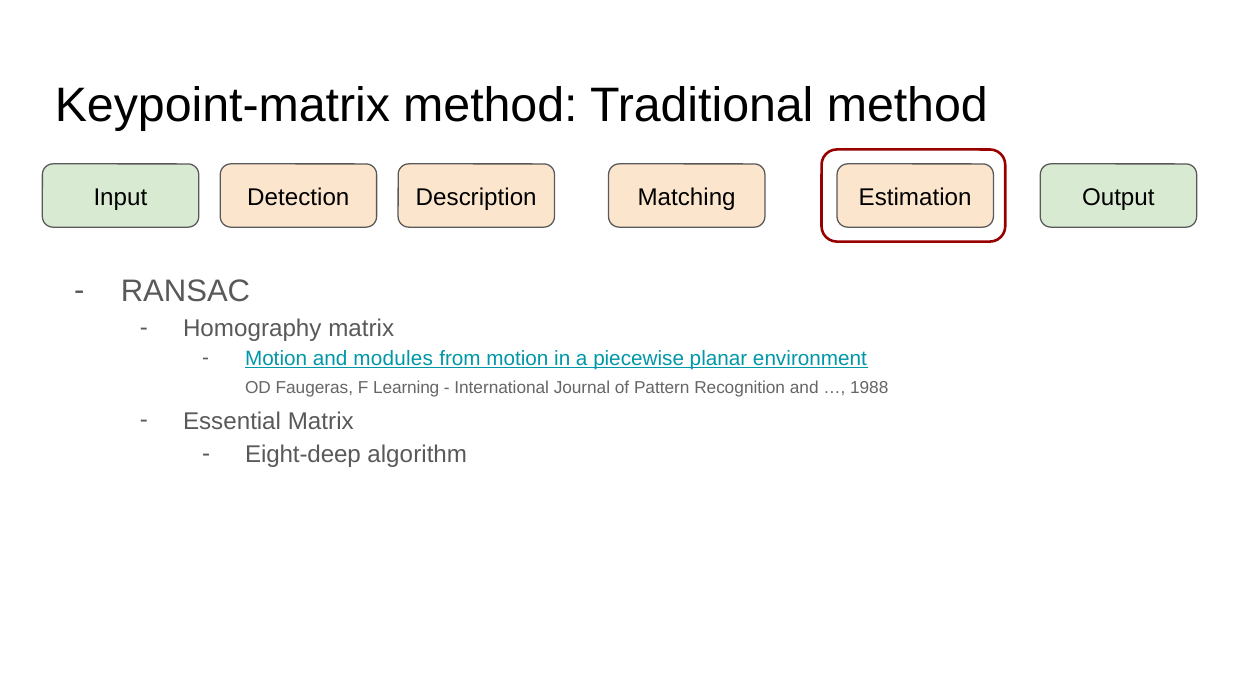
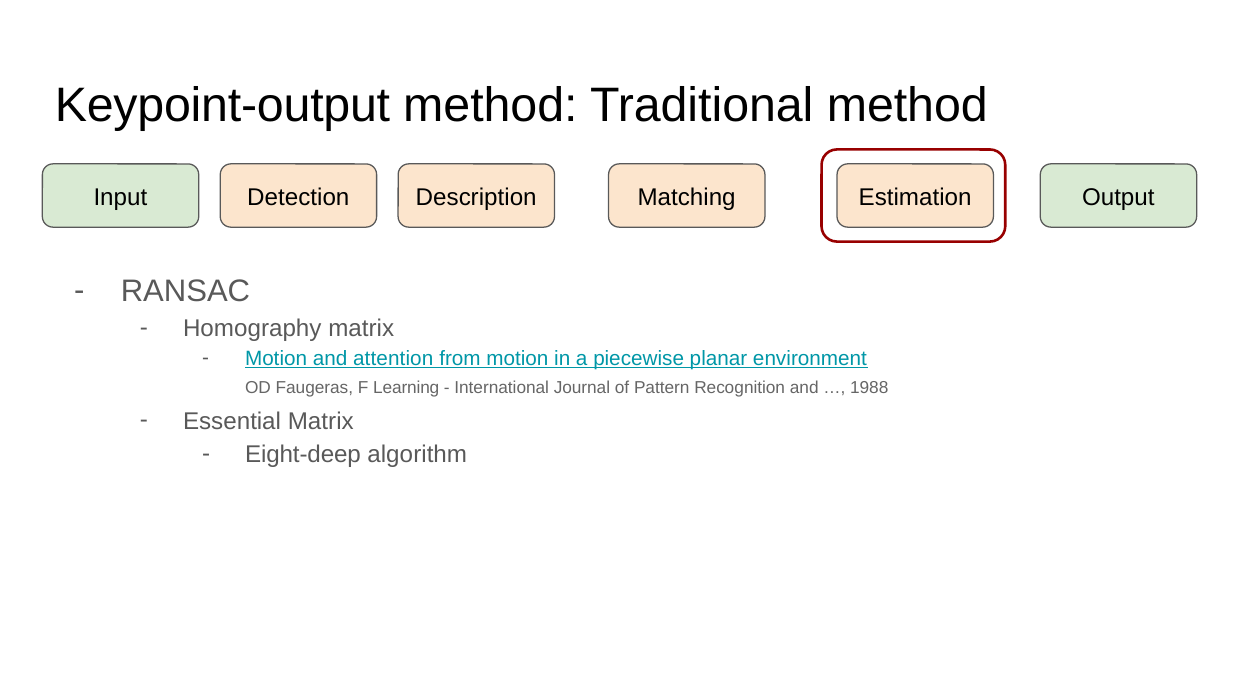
Keypoint-matrix: Keypoint-matrix -> Keypoint-output
modules: modules -> attention
